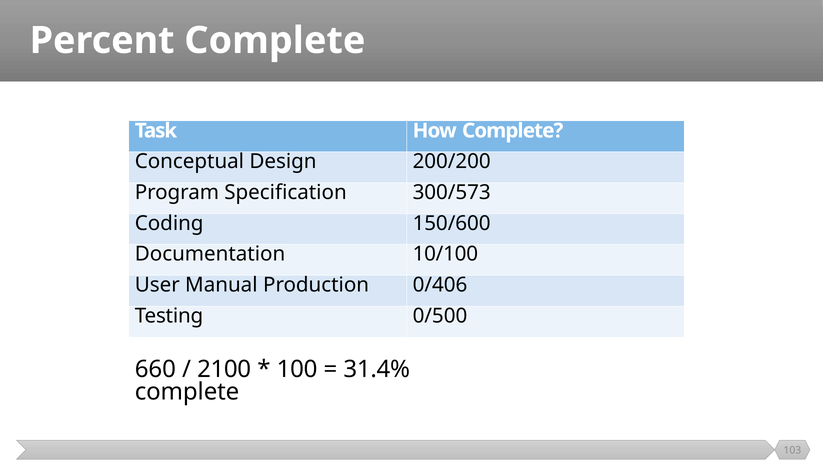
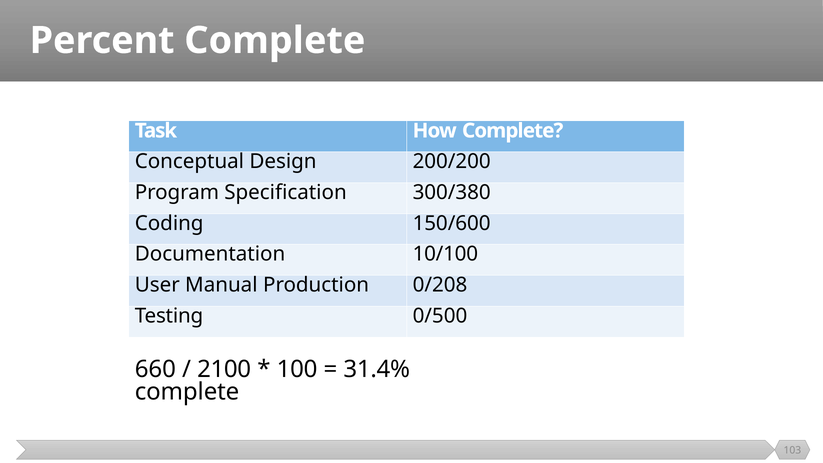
300/573: 300/573 -> 300/380
0/406: 0/406 -> 0/208
